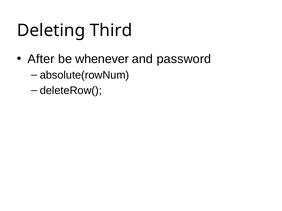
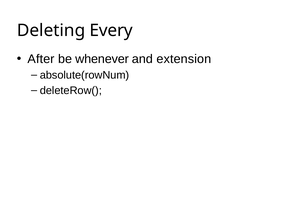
Third: Third -> Every
password: password -> extension
